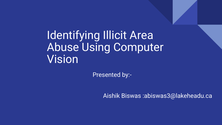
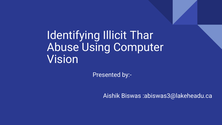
Area: Area -> Thar
